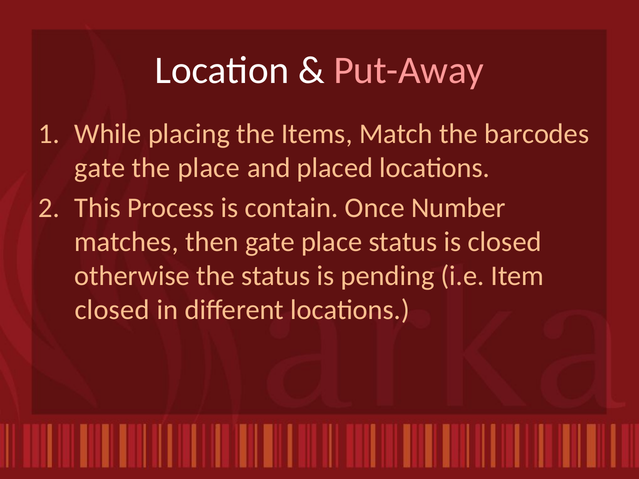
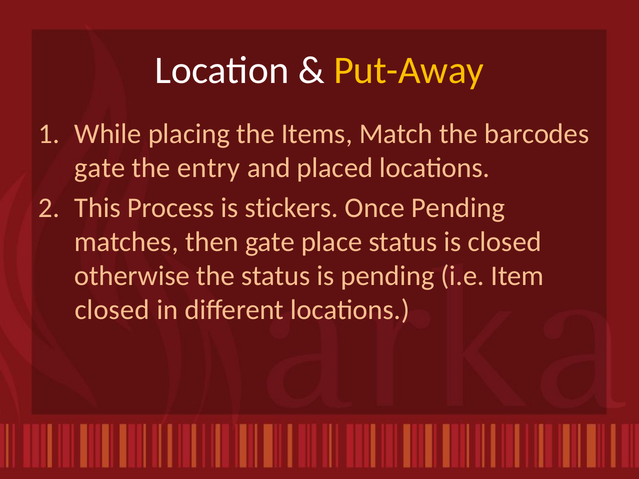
Put-Away colour: pink -> yellow
the place: place -> entry
contain: contain -> stickers
Once Number: Number -> Pending
